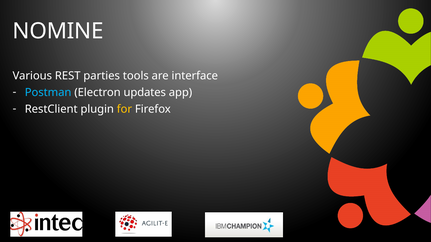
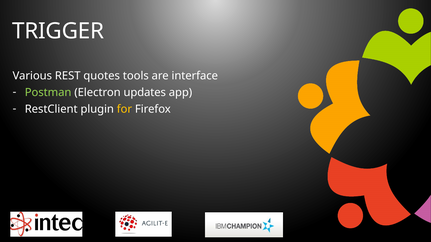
NOMINE: NOMINE -> TRIGGER
parties: parties -> quotes
Postman colour: light blue -> light green
